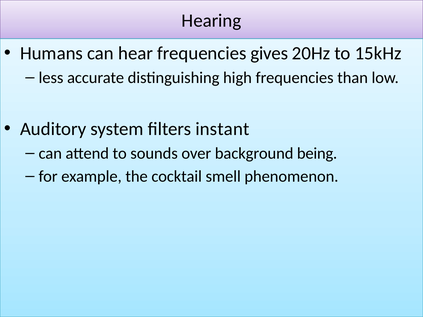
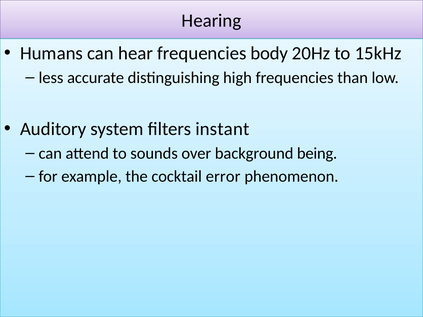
gives: gives -> body
smell: smell -> error
